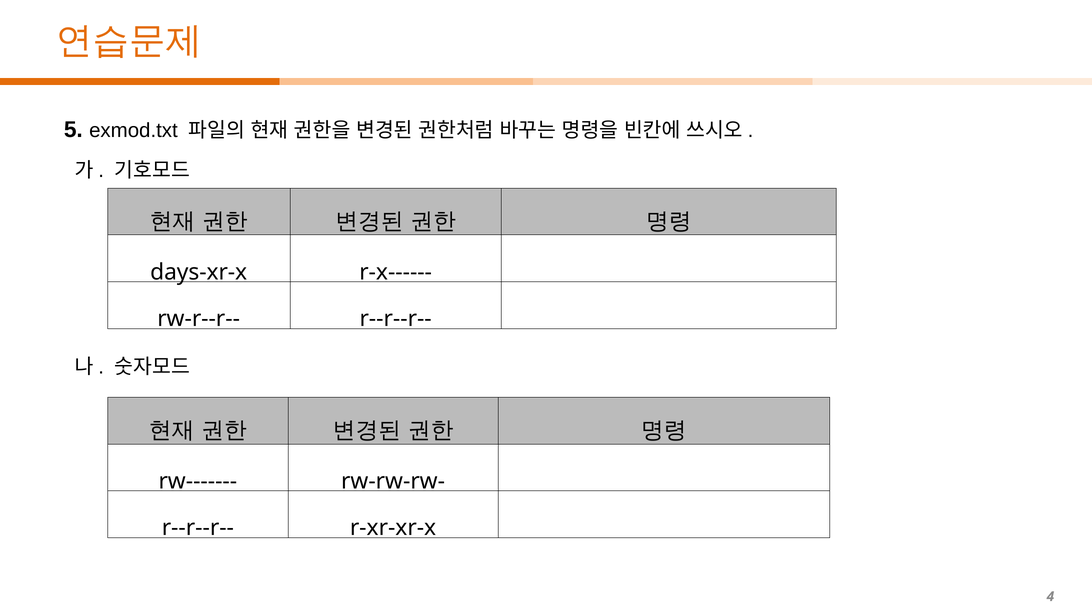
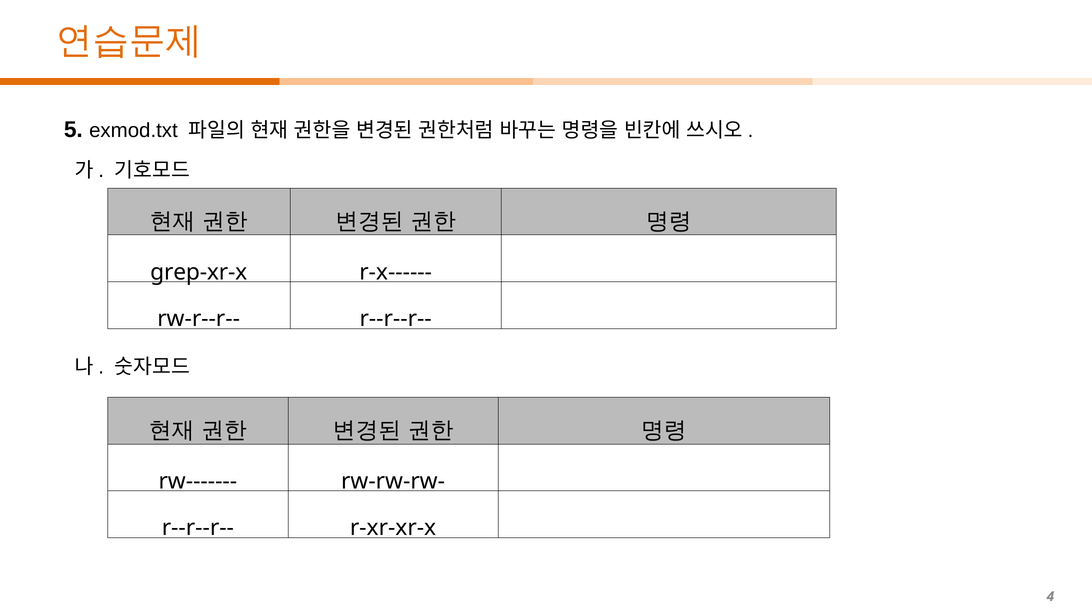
days-xr-x: days-xr-x -> grep-xr-x
